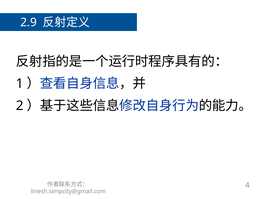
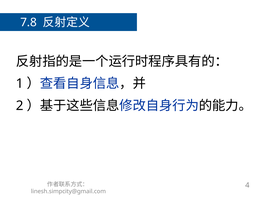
2.9: 2.9 -> 7.8
